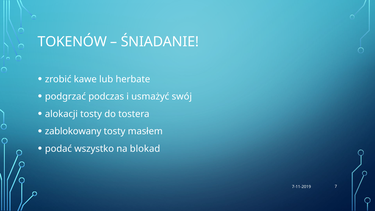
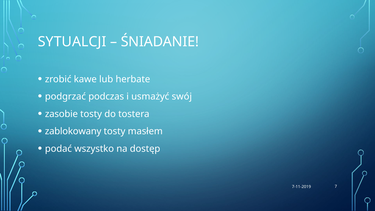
TOKENÓW: TOKENÓW -> SYTUALCJI
alokacji: alokacji -> zasobie
blokad: blokad -> dostęp
